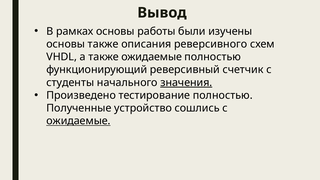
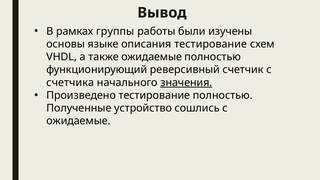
рамках основы: основы -> группы
основы также: также -> языке
описания реверсивного: реверсивного -> тестирование
студенты: студенты -> счетчика
ожидаемые at (78, 121) underline: present -> none
